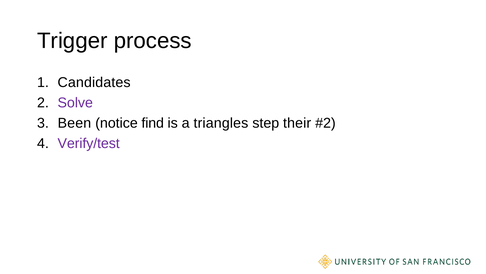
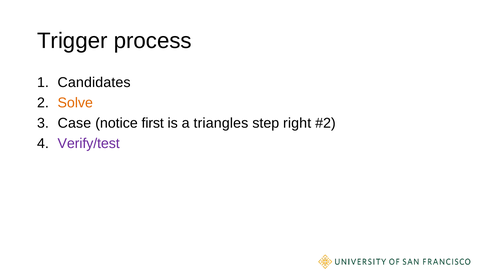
Solve colour: purple -> orange
Been: Been -> Case
find: find -> first
their: their -> right
